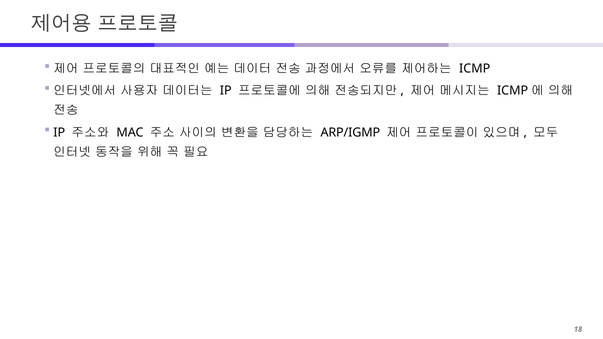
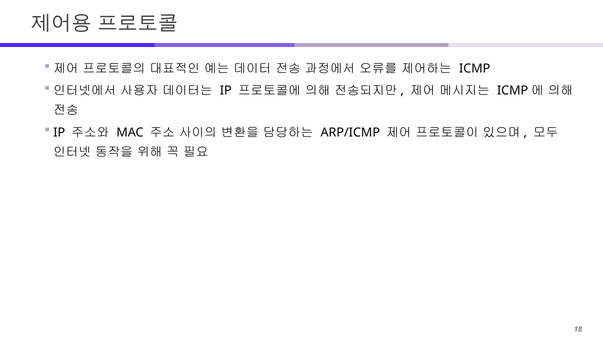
ARP/IGMP: ARP/IGMP -> ARP/ICMP
